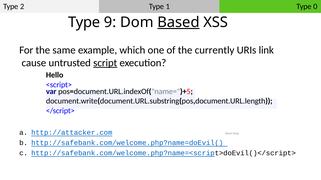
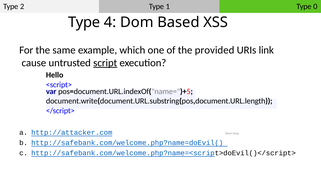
9: 9 -> 4
Based underline: present -> none
currently: currently -> provided
